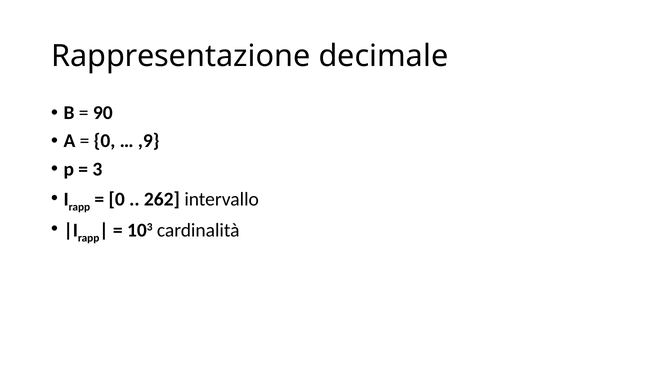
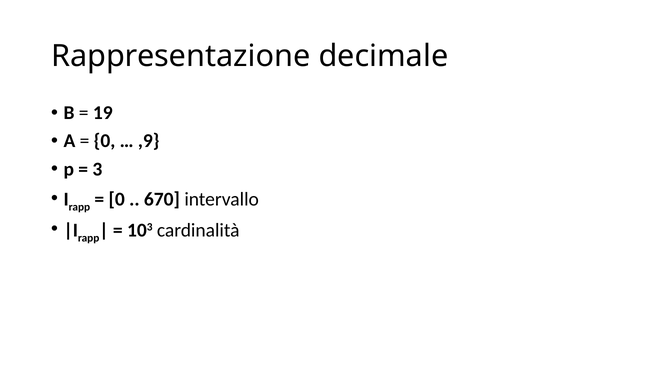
90: 90 -> 19
262: 262 -> 670
